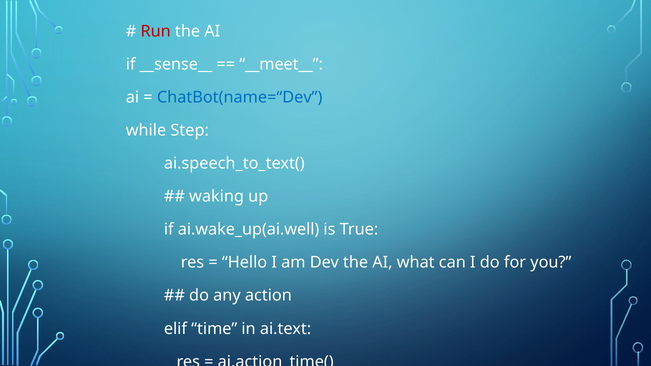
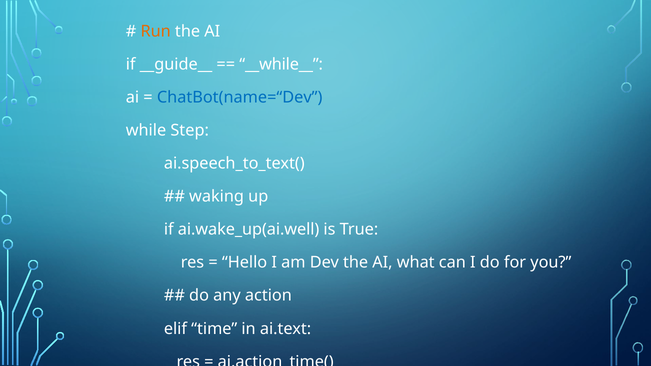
Run colour: red -> orange
__sense__: __sense__ -> __guide__
__meet__: __meet__ -> __while__
